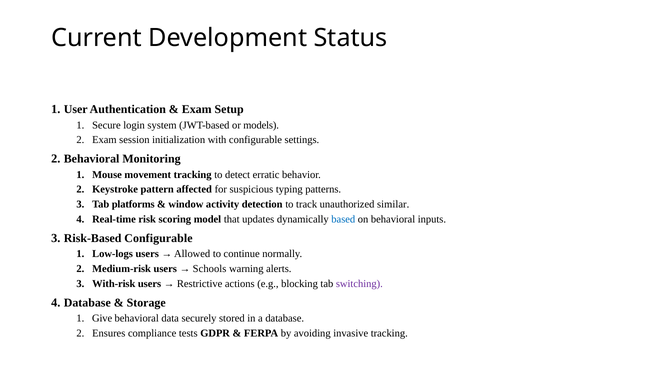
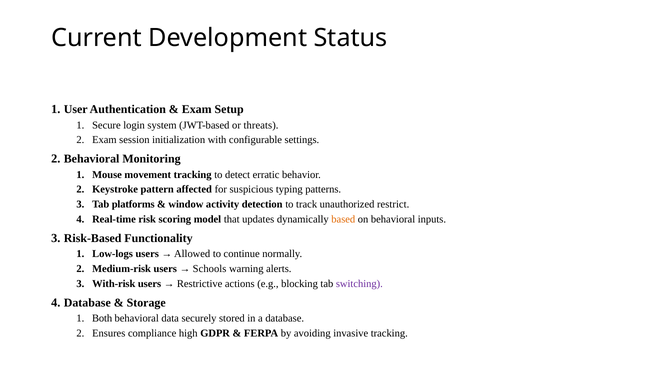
models: models -> threats
similar: similar -> restrict
based colour: blue -> orange
Risk-Based Configurable: Configurable -> Functionality
Give: Give -> Both
tests: tests -> high
